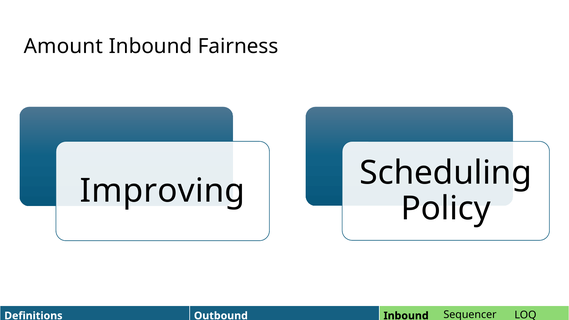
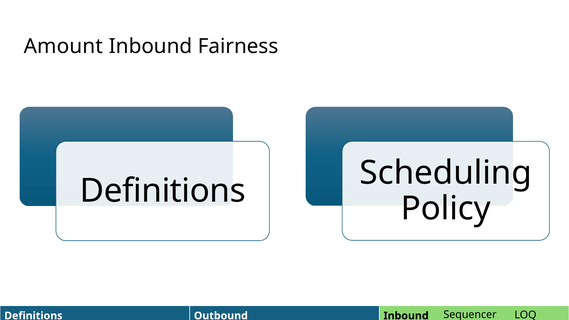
Improving at (162, 191): Improving -> Definitions
